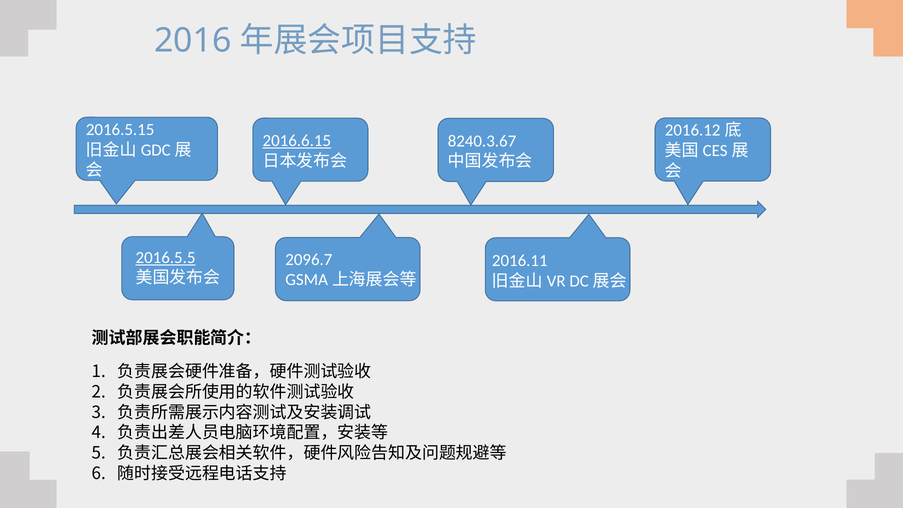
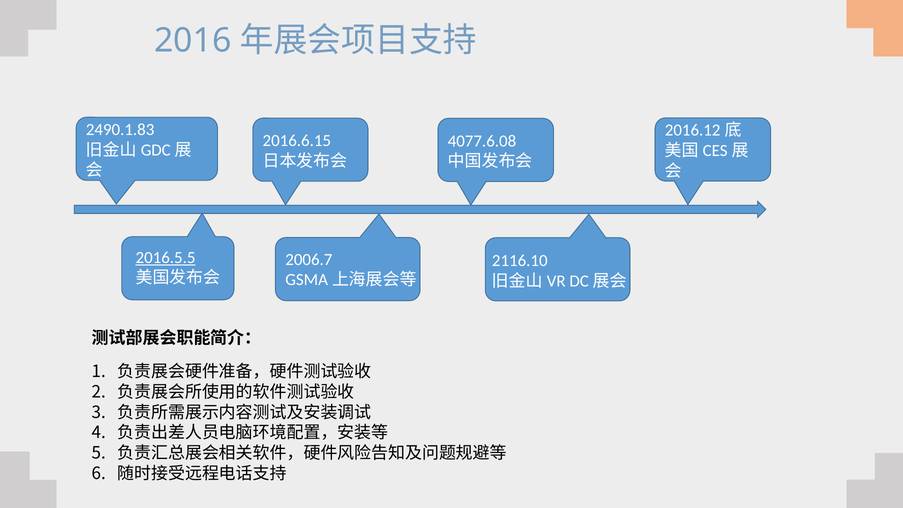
2016.5.15: 2016.5.15 -> 2490.1.83
2016.6.15 underline: present -> none
8240.3.67: 8240.3.67 -> 4077.6.08
2096.7: 2096.7 -> 2006.7
2016.11: 2016.11 -> 2116.10
